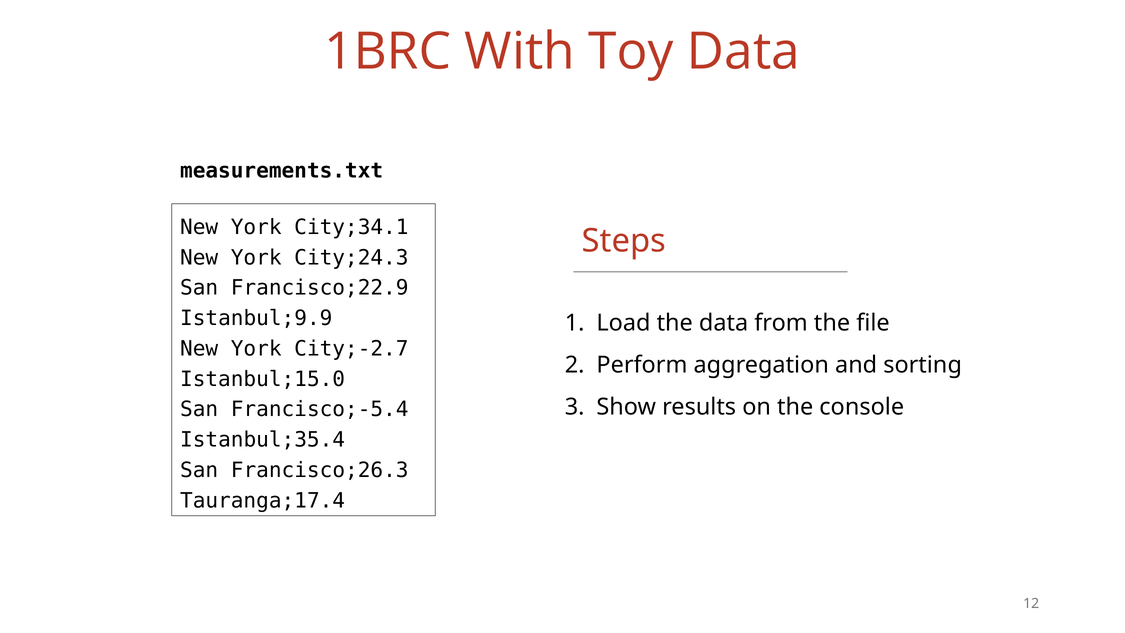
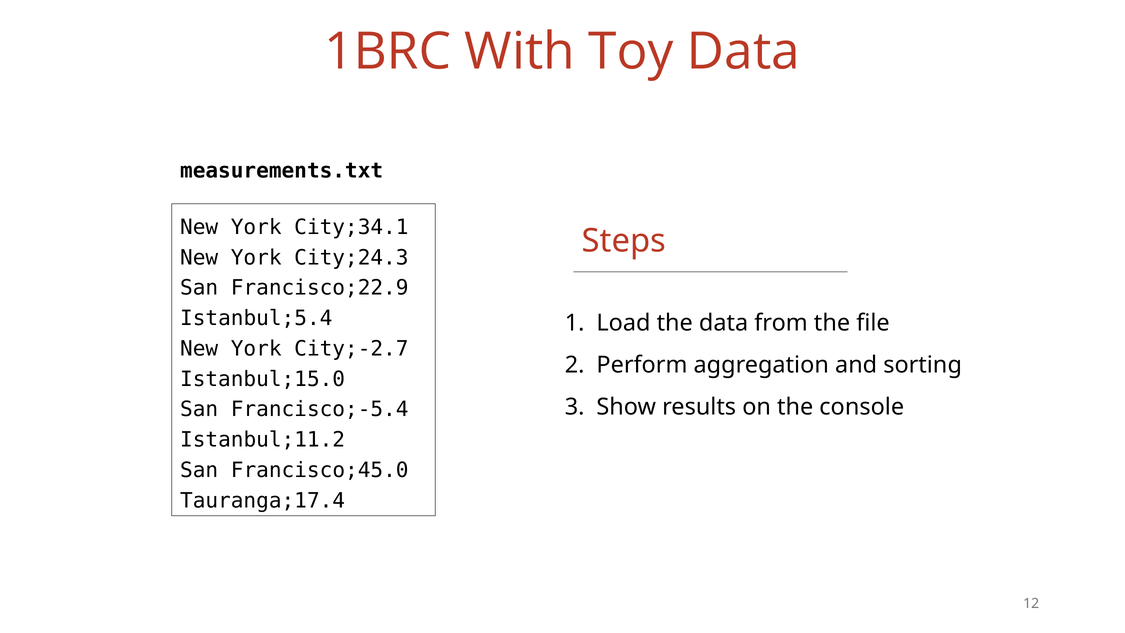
Istanbul;9.9: Istanbul;9.9 -> Istanbul;5.4
Istanbul;35.4: Istanbul;35.4 -> Istanbul;11.2
Francisco;26.3: Francisco;26.3 -> Francisco;45.0
